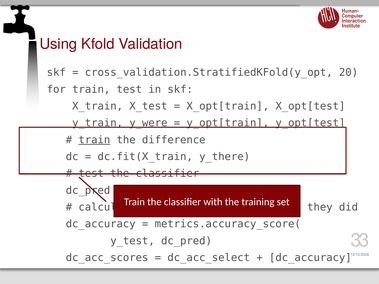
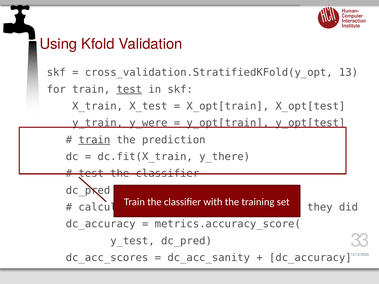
20: 20 -> 13
test at (129, 89) underline: none -> present
difference: difference -> prediction
dc_acc_select: dc_acc_select -> dc_acc_sanity
